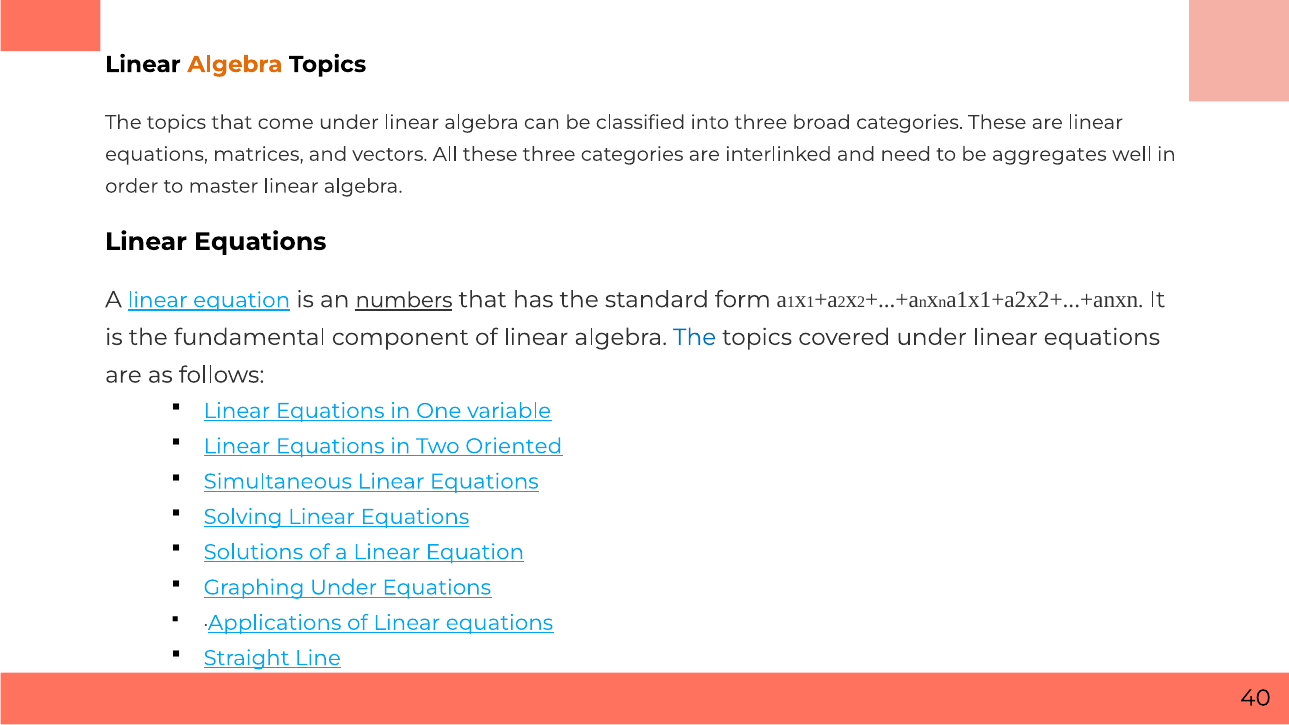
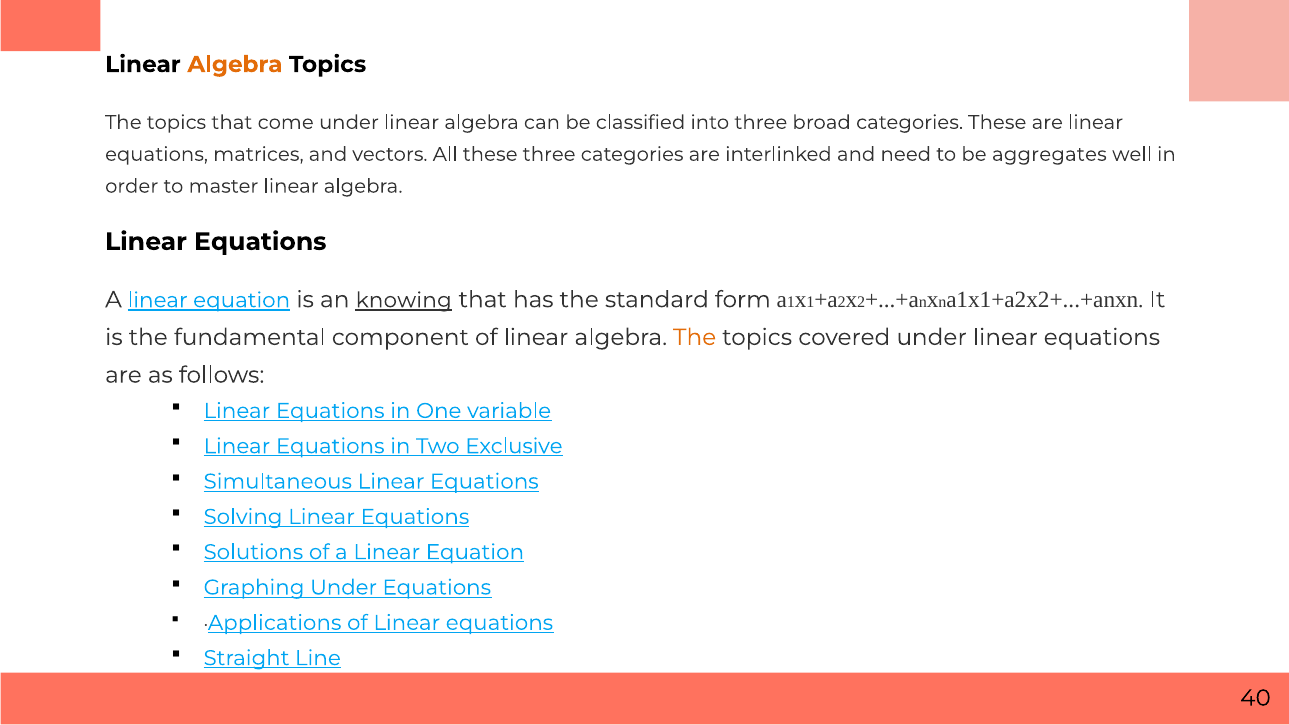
numbers: numbers -> knowing
The at (695, 337) colour: blue -> orange
Oriented: Oriented -> Exclusive
